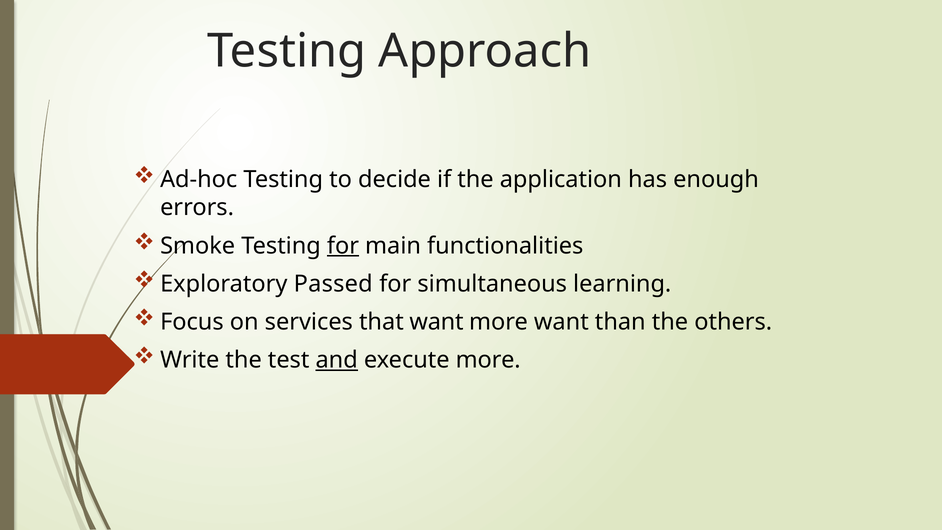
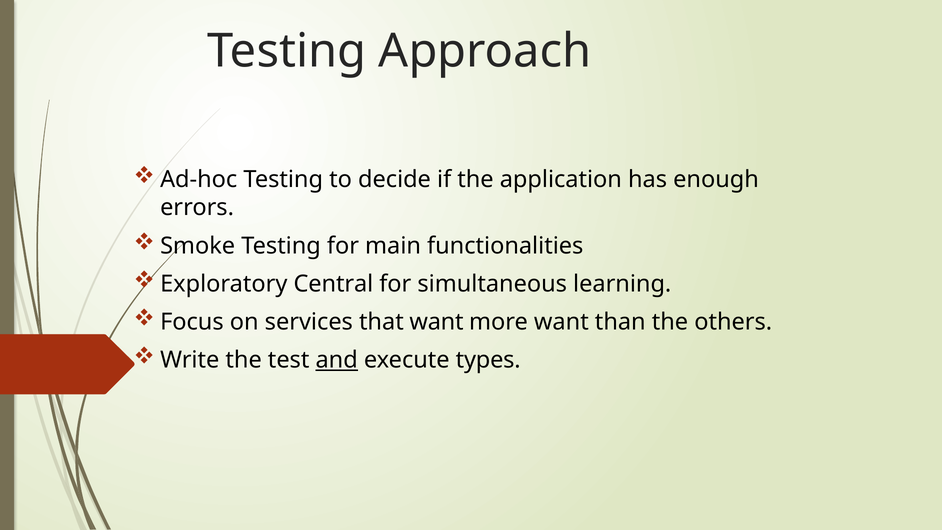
for at (343, 246) underline: present -> none
Passed: Passed -> Central
execute more: more -> types
